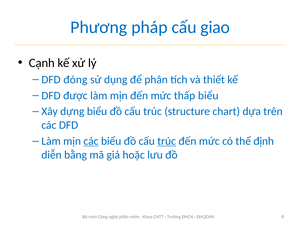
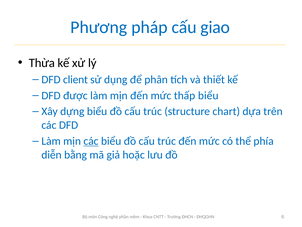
Cạnh: Cạnh -> Thừa
đóng: đóng -> client
trúc at (167, 141) underline: present -> none
định: định -> phía
